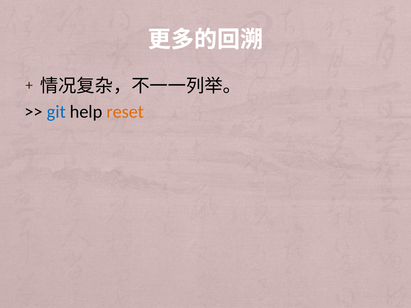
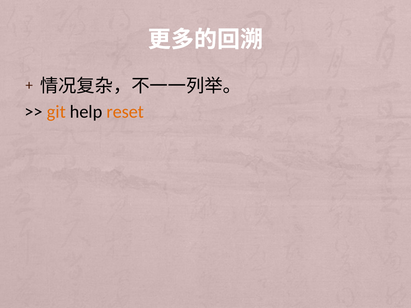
git colour: blue -> orange
